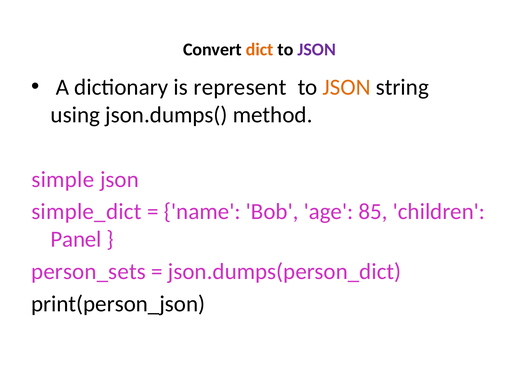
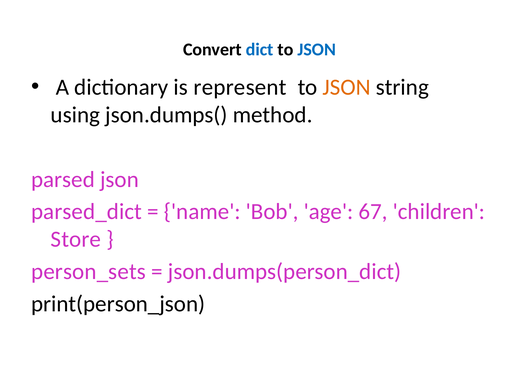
dict colour: orange -> blue
JSON at (317, 50) colour: purple -> blue
simple: simple -> parsed
simple_dict: simple_dict -> parsed_dict
85: 85 -> 67
Panel: Panel -> Store
